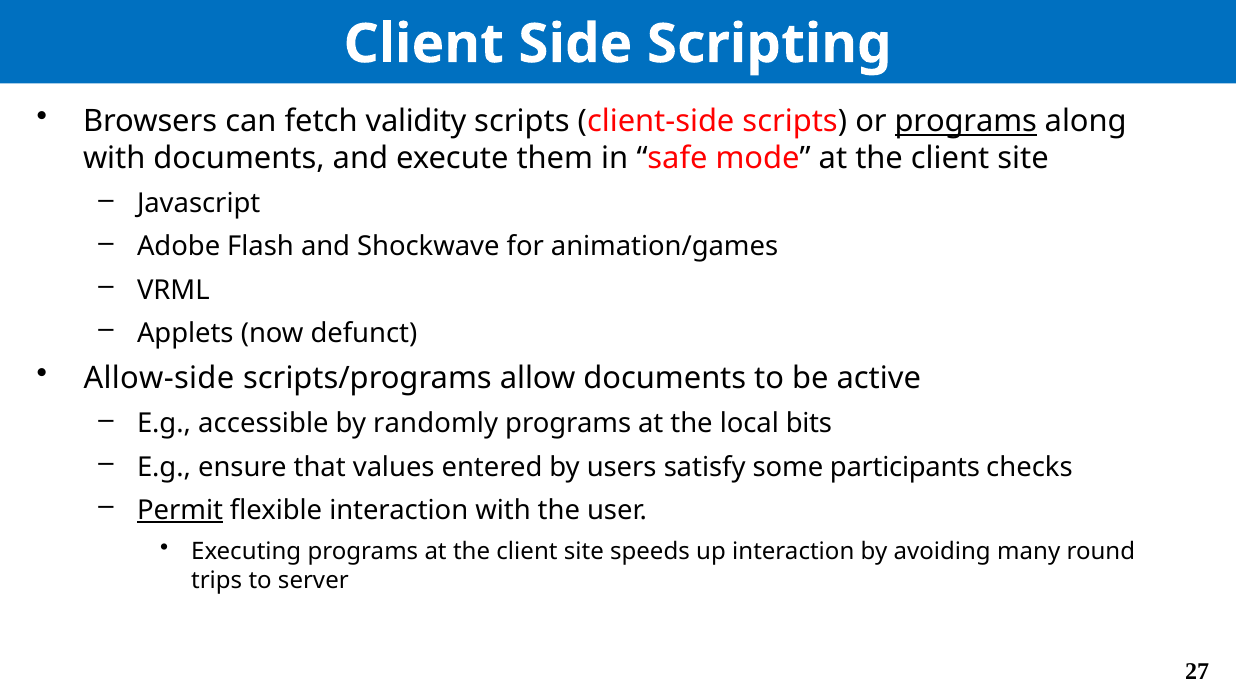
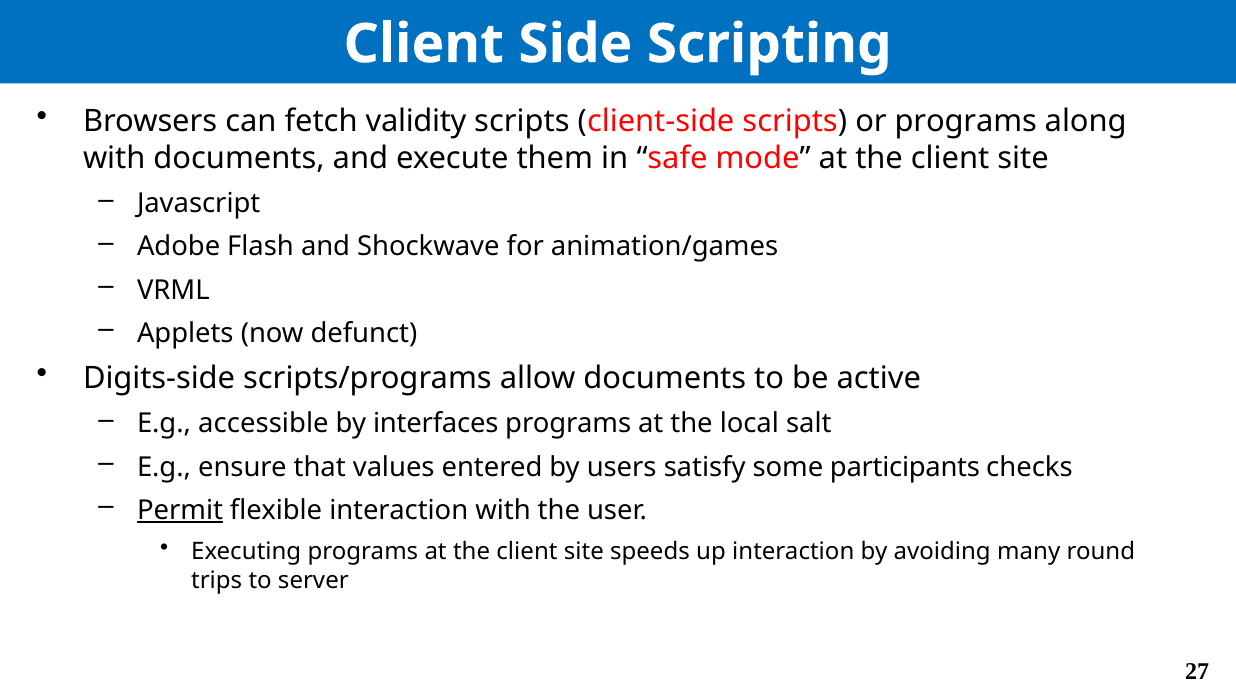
programs at (966, 121) underline: present -> none
Allow-side: Allow-side -> Digits-side
randomly: randomly -> interfaces
bits: bits -> salt
